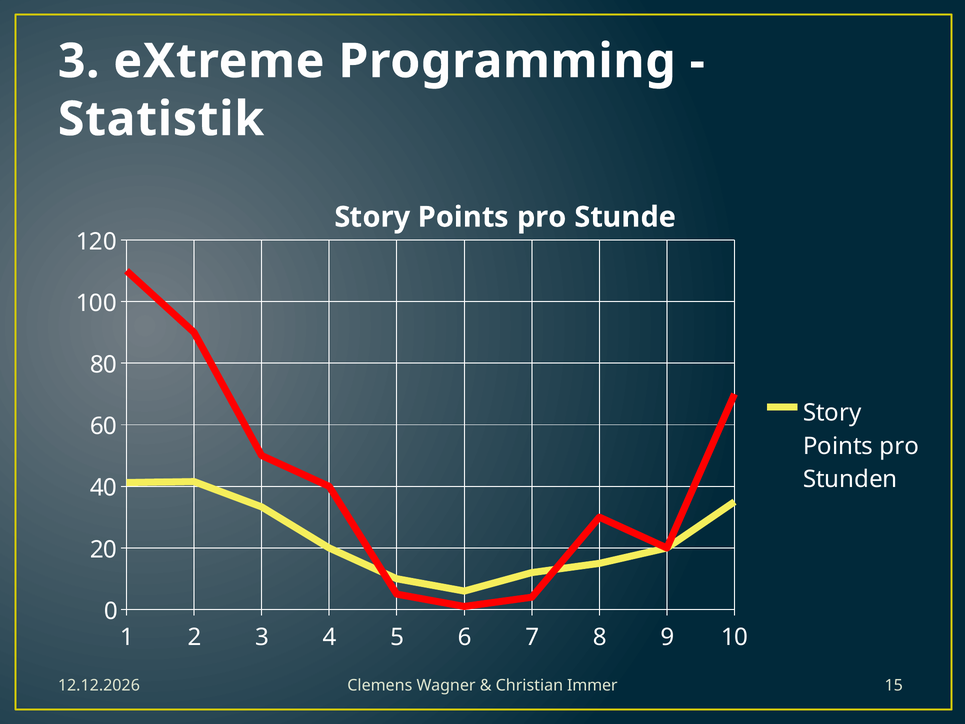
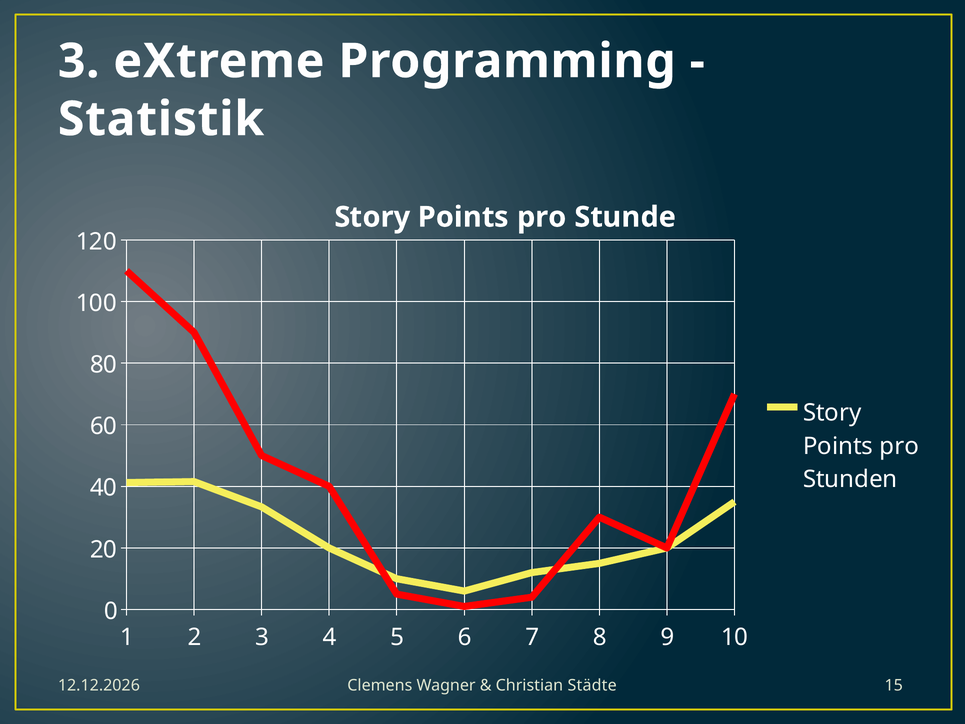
Immer: Immer -> Städte
